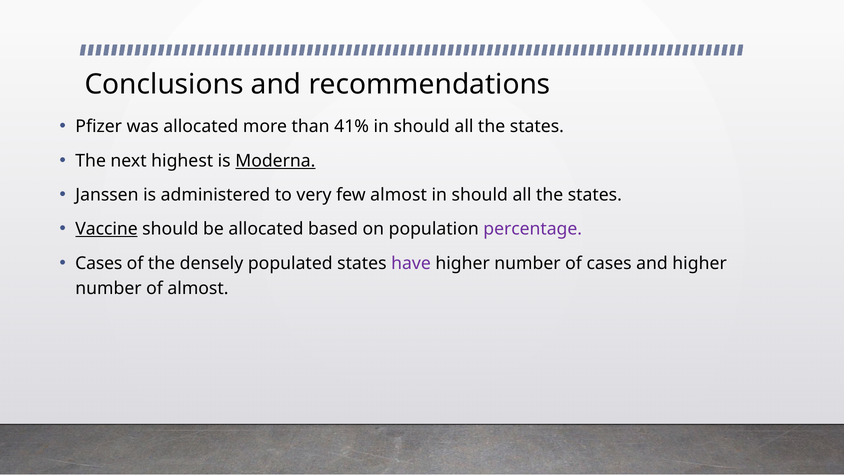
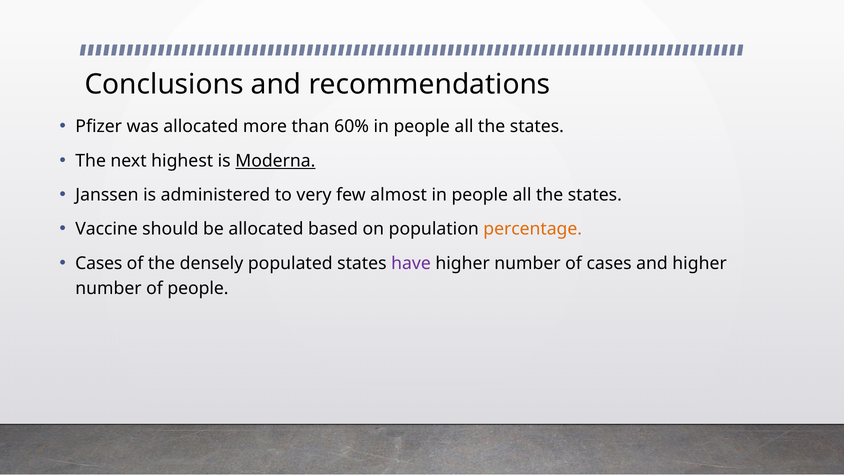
41%: 41% -> 60%
should at (422, 127): should -> people
should at (480, 195): should -> people
Vaccine underline: present -> none
percentage colour: purple -> orange
of almost: almost -> people
